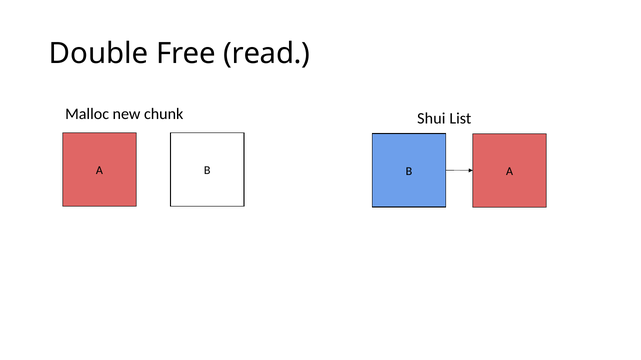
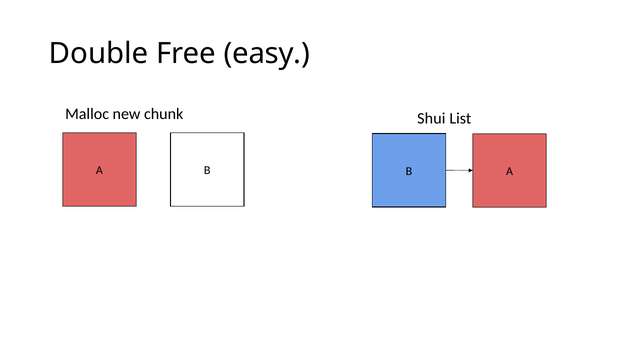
read: read -> easy
